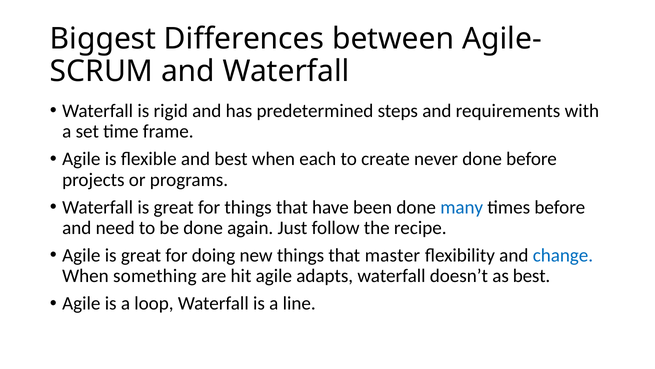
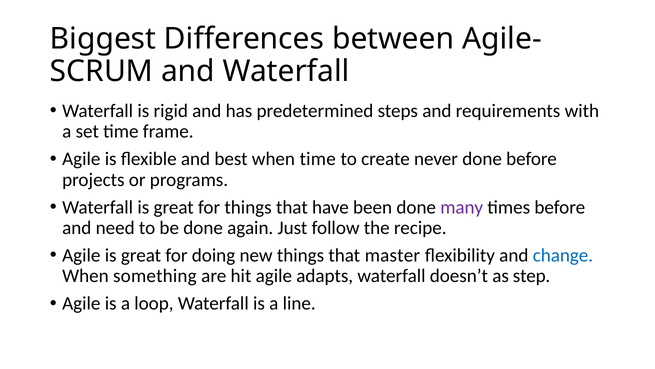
when each: each -> time
many colour: blue -> purple
as best: best -> step
